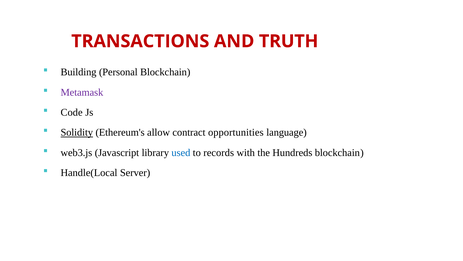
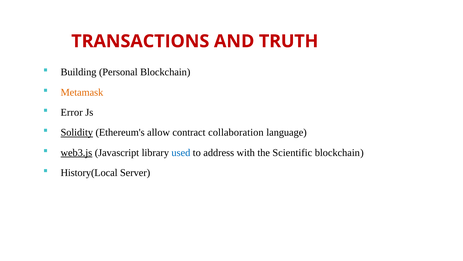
Metamask colour: purple -> orange
Code: Code -> Error
opportunities: opportunities -> collaboration
web3.js underline: none -> present
records: records -> address
Hundreds: Hundreds -> Scientific
Handle(Local: Handle(Local -> History(Local
